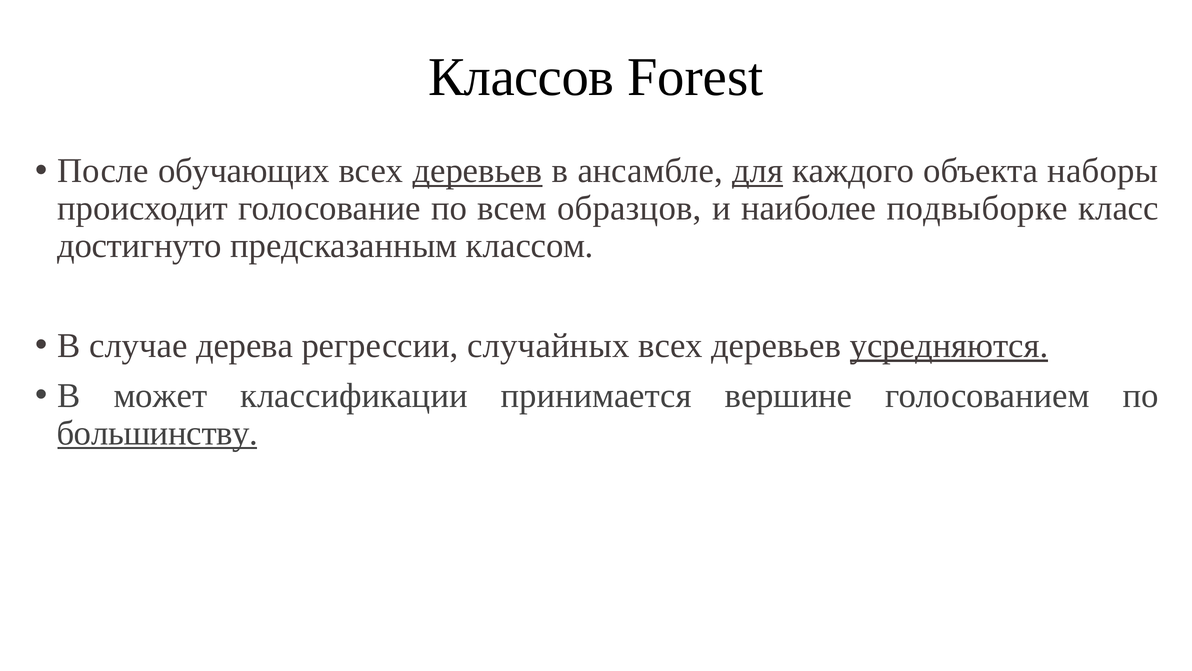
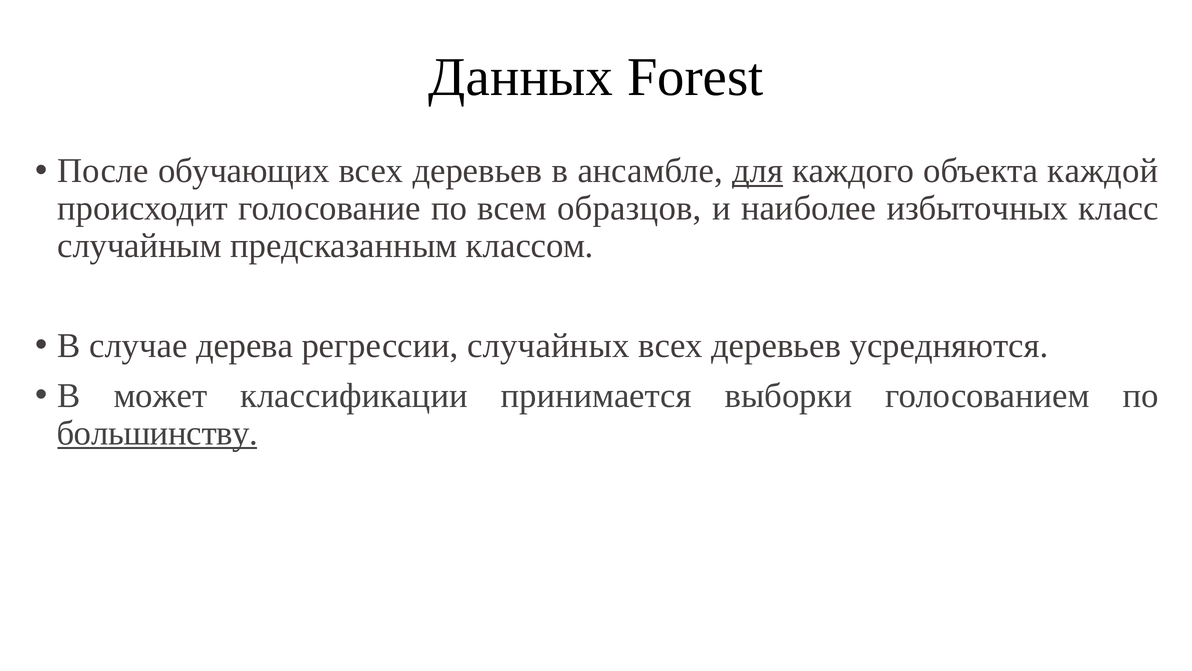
Классов: Классов -> Данных
деревьев at (477, 171) underline: present -> none
наборы: наборы -> каждой
подвыборке: подвыборке -> избыточных
достигнуто: достигнуто -> случайным
усредняются underline: present -> none
вершине: вершине -> выборки
